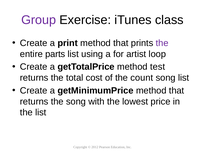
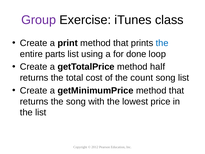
the at (162, 43) colour: purple -> blue
artist: artist -> done
test: test -> half
